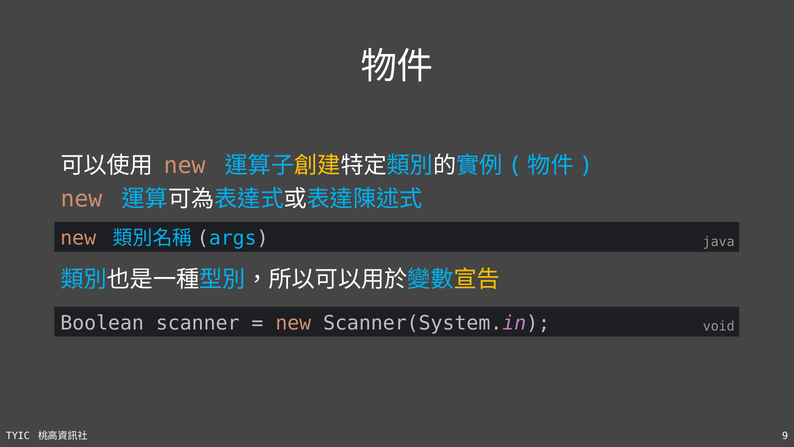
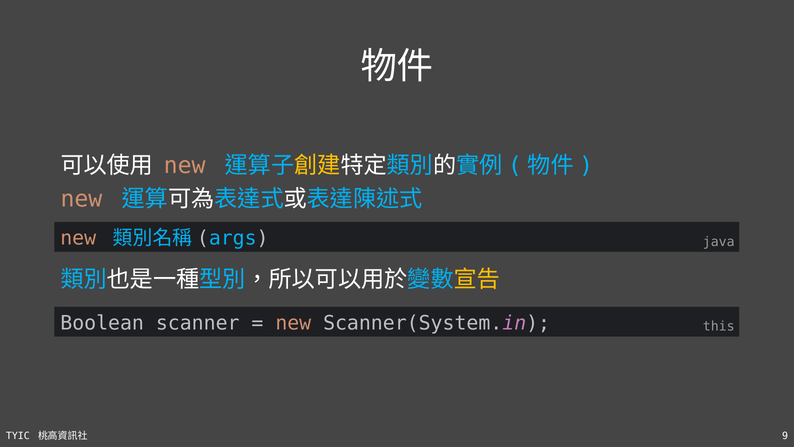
void: void -> this
